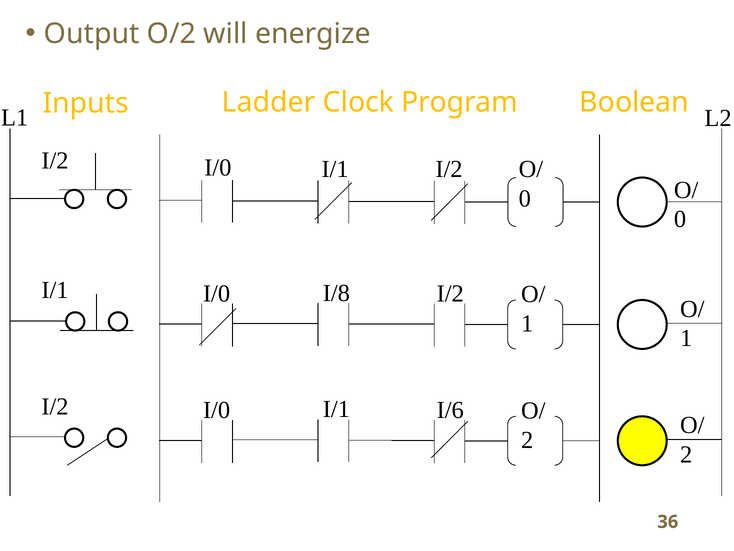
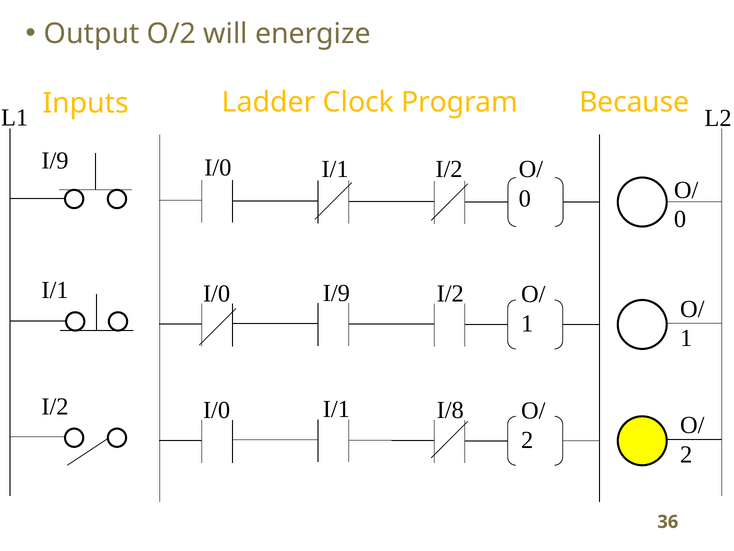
Boolean: Boolean -> Because
I/2 at (55, 161): I/2 -> I/9
I/8 at (336, 293): I/8 -> I/9
I/6: I/6 -> I/8
